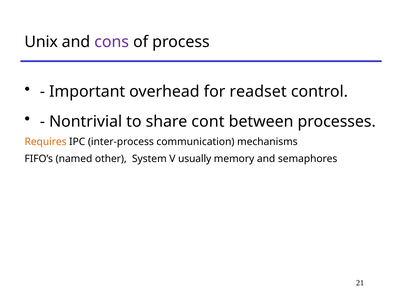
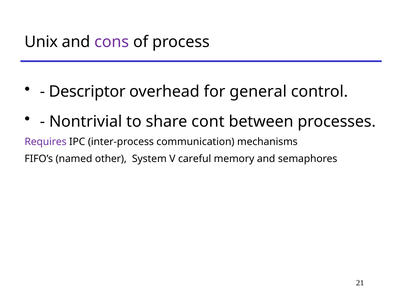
Important: Important -> Descriptor
readset: readset -> general
Requires colour: orange -> purple
usually: usually -> careful
